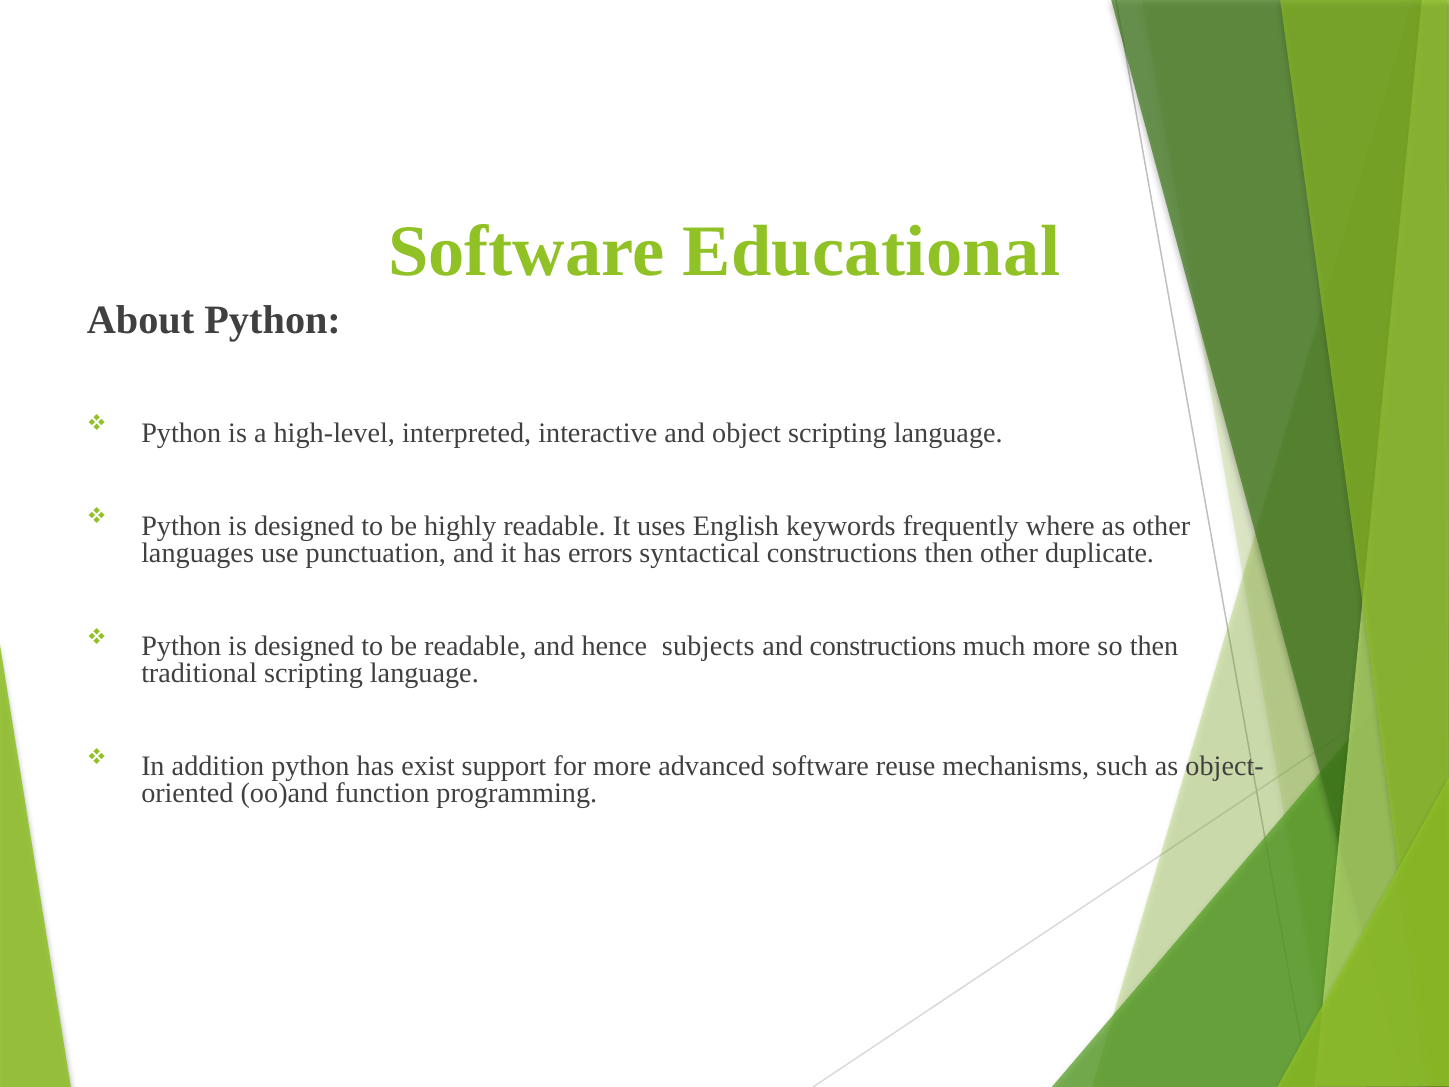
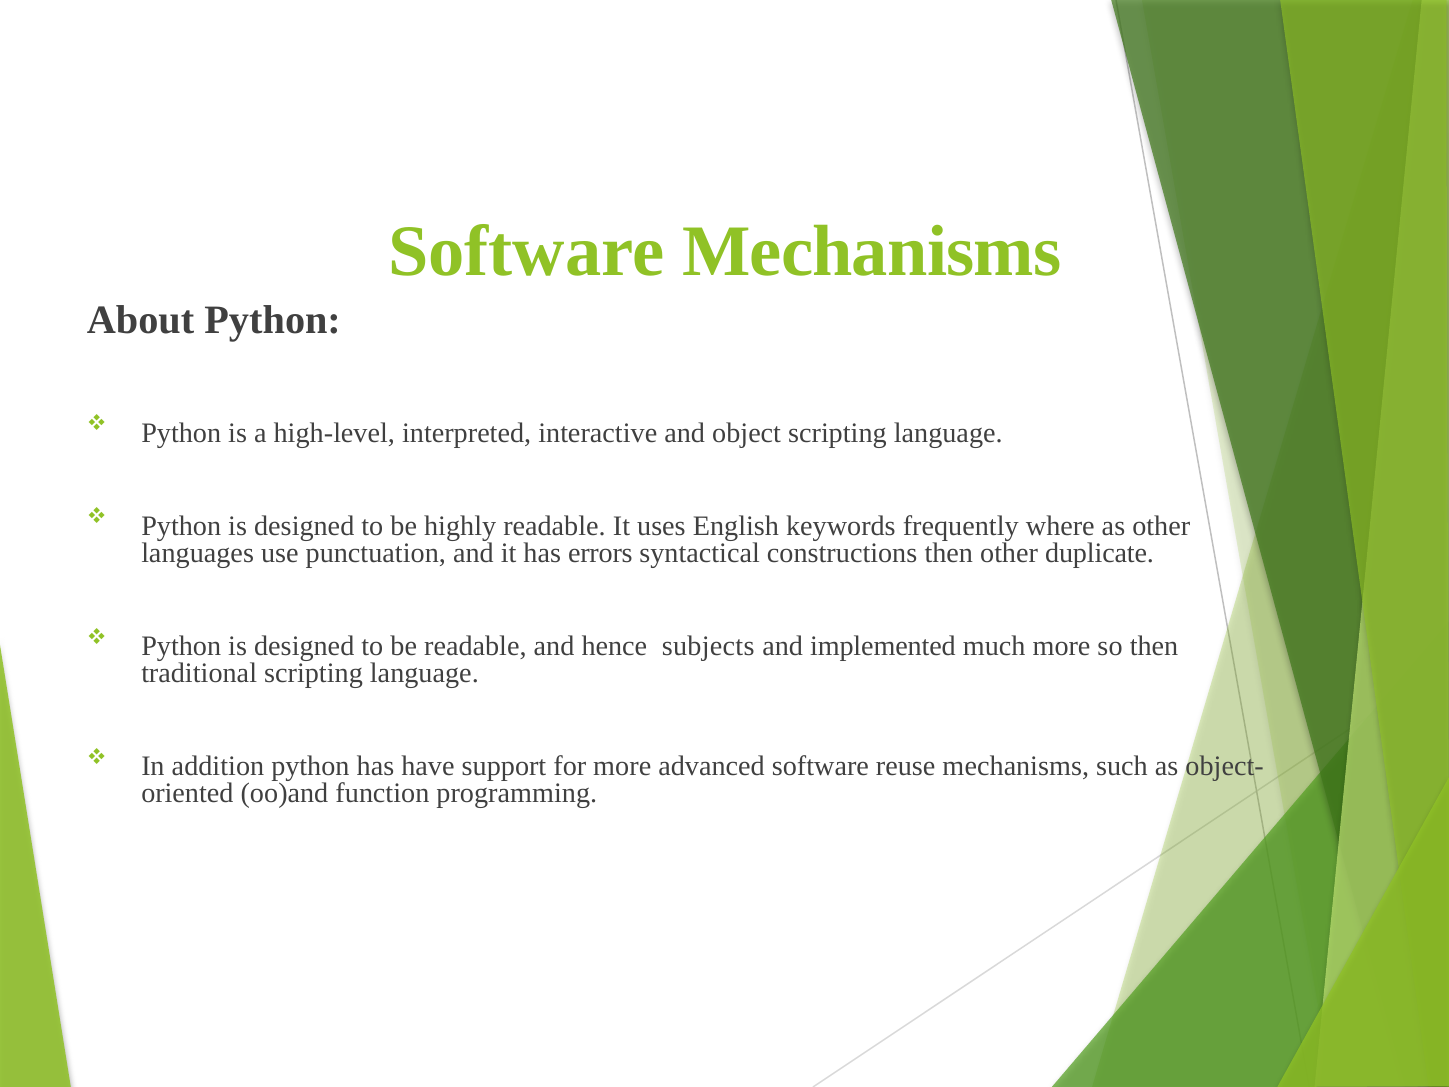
Software Educational: Educational -> Mechanisms
and constructions: constructions -> implemented
exist: exist -> have
